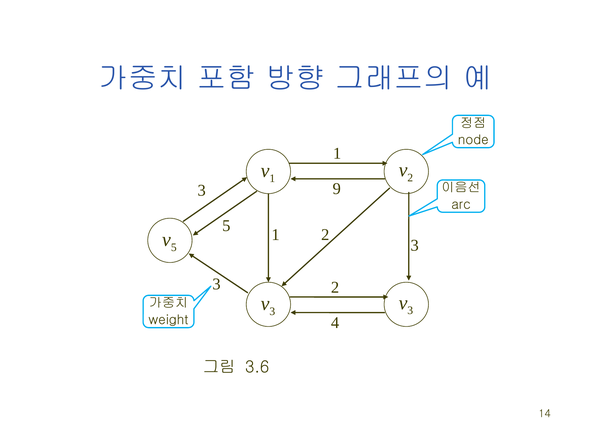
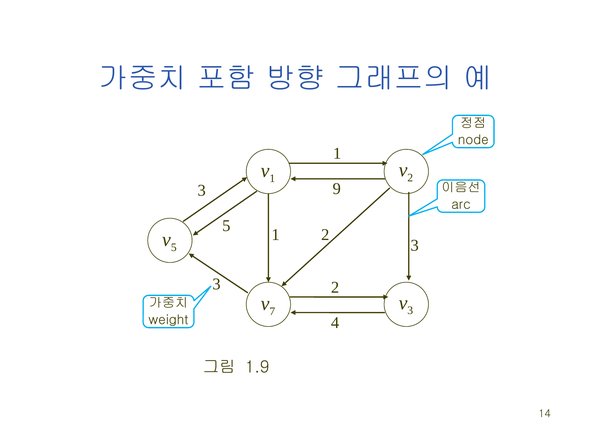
3 at (272, 312): 3 -> 7
3.6: 3.6 -> 1.9
